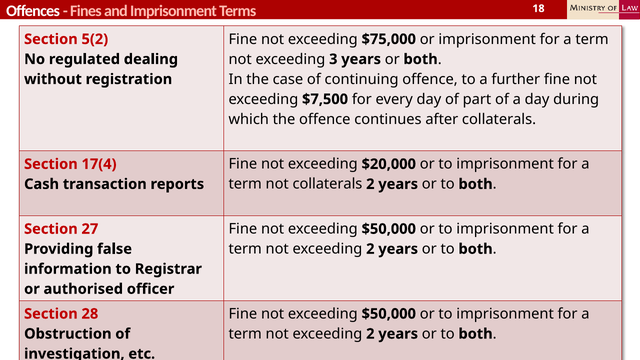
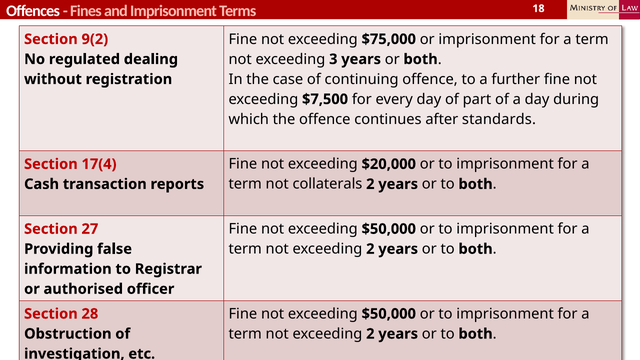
5(2: 5(2 -> 9(2
after collaterals: collaterals -> standards
